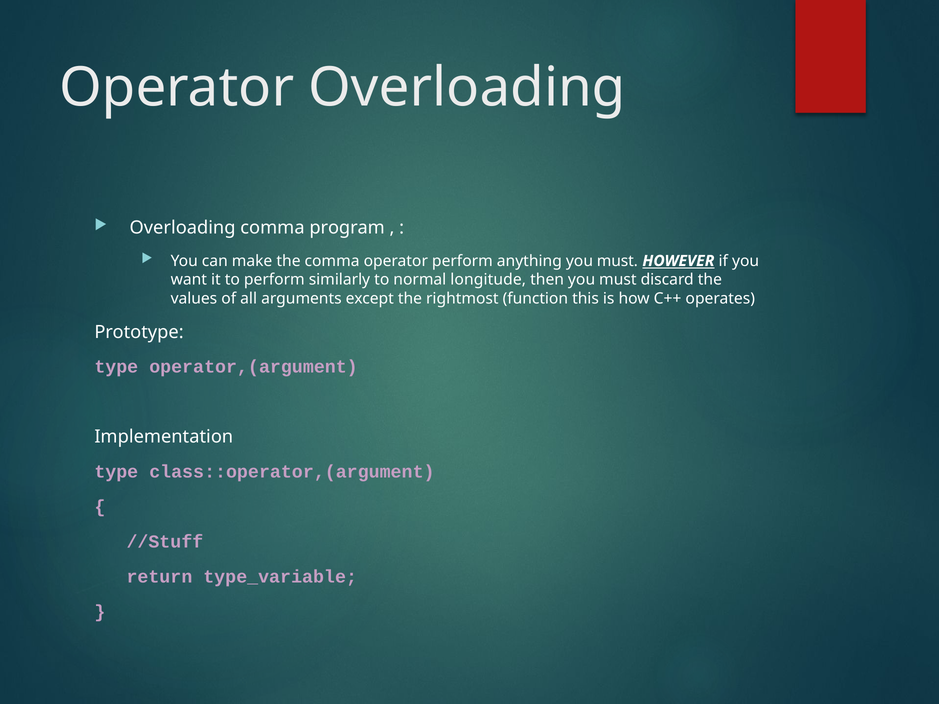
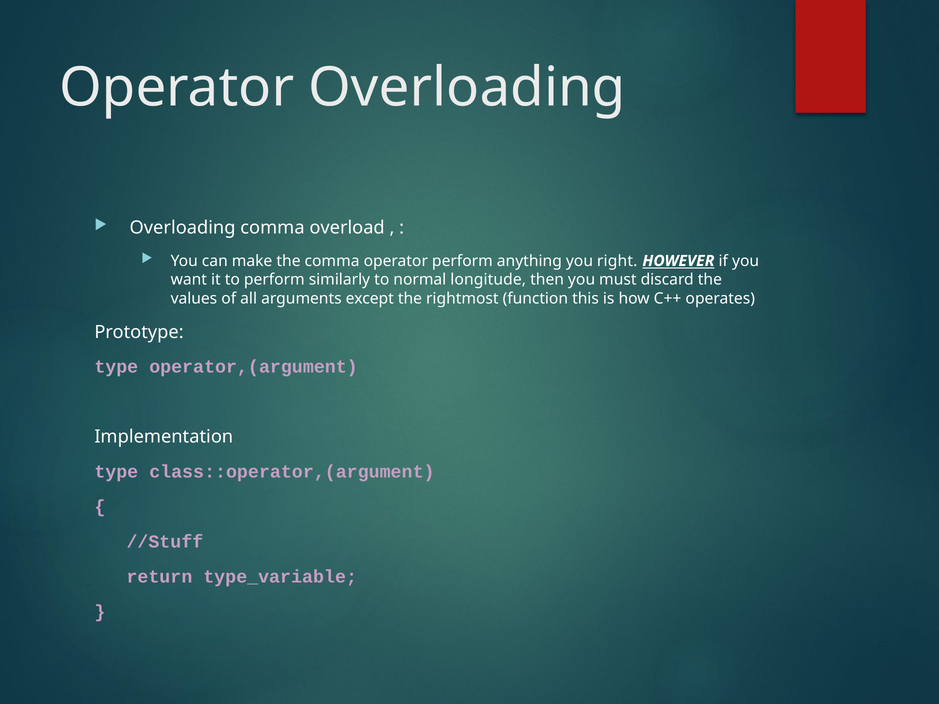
program: program -> overload
anything you must: must -> right
